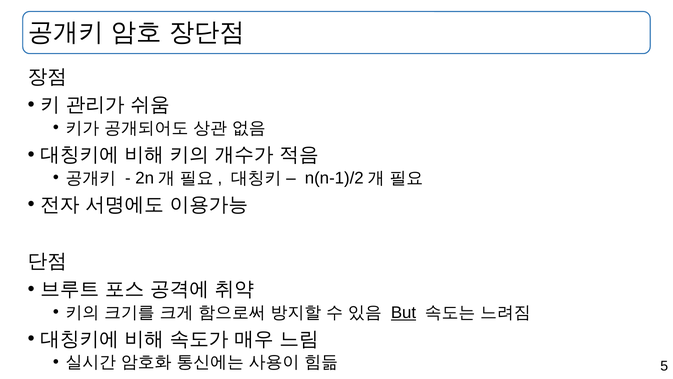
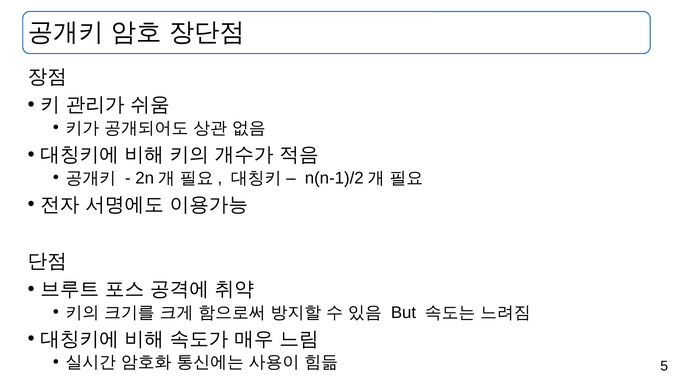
But underline: present -> none
